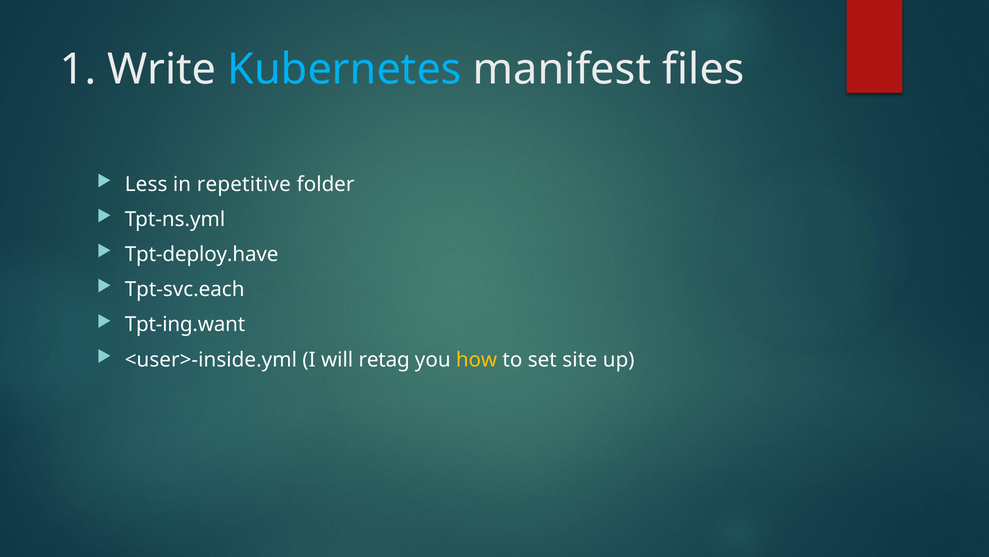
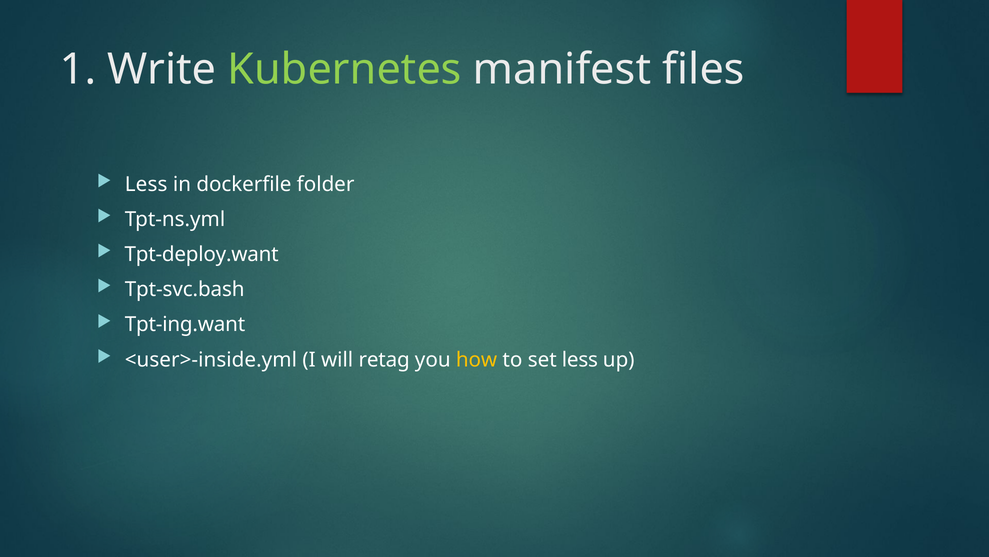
Kubernetes colour: light blue -> light green
repetitive: repetitive -> dockerfile
Tpt-deploy.have: Tpt-deploy.have -> Tpt-deploy.want
Tpt-svc.each: Tpt-svc.each -> Tpt-svc.bash
set site: site -> less
